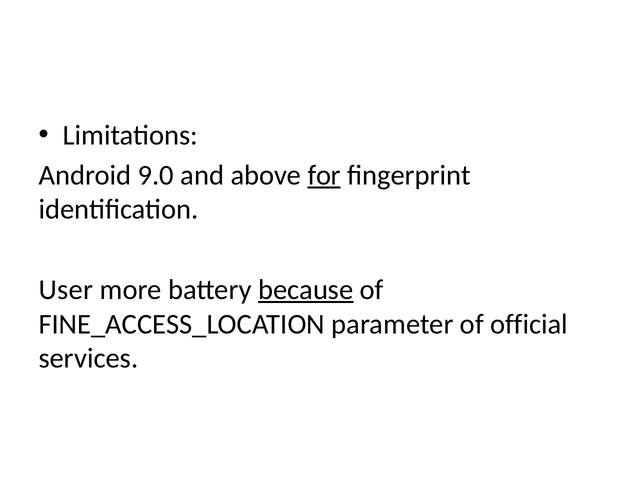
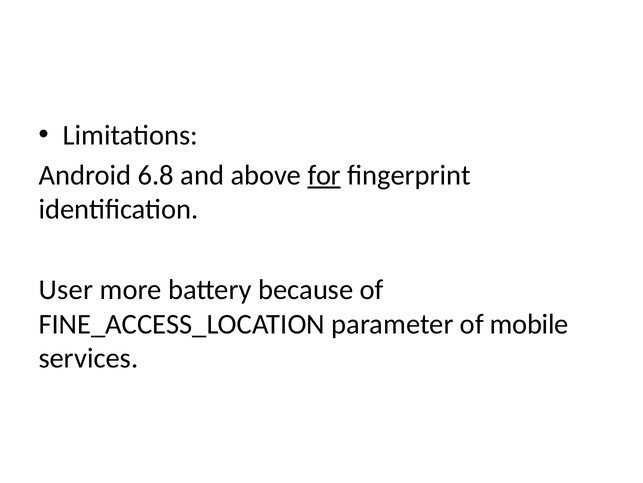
9.0: 9.0 -> 6.8
because underline: present -> none
official: official -> mobile
